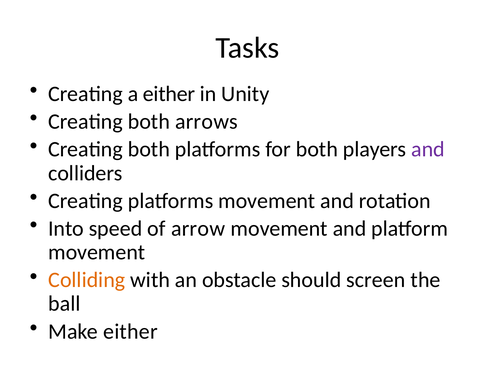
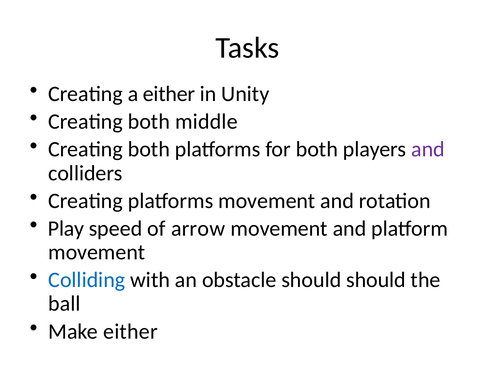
arrows: arrows -> middle
Into: Into -> Play
Colliding colour: orange -> blue
should screen: screen -> should
